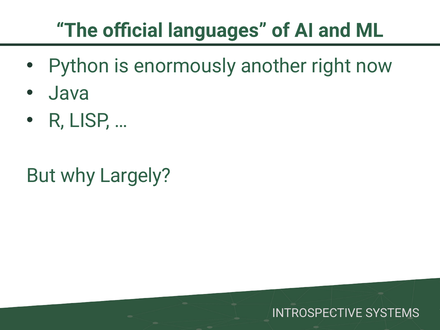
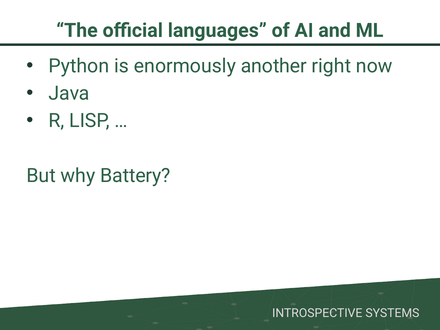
Largely: Largely -> Battery
